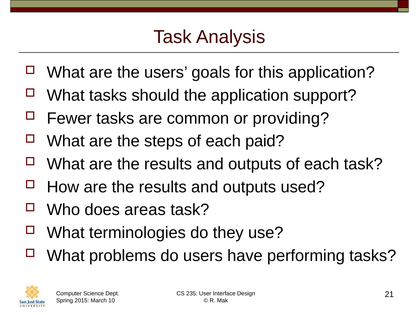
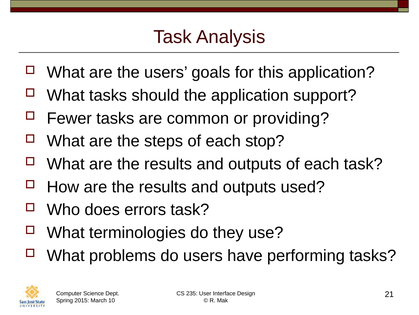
paid: paid -> stop
areas: areas -> errors
